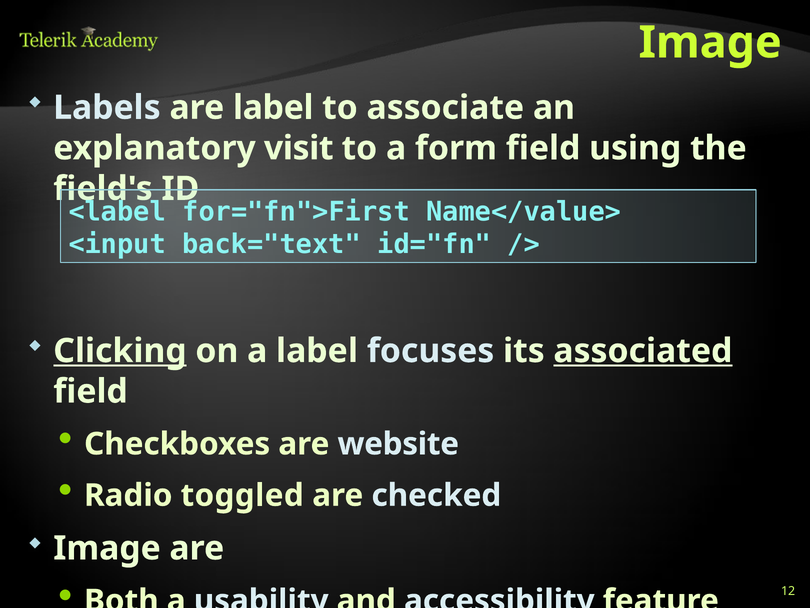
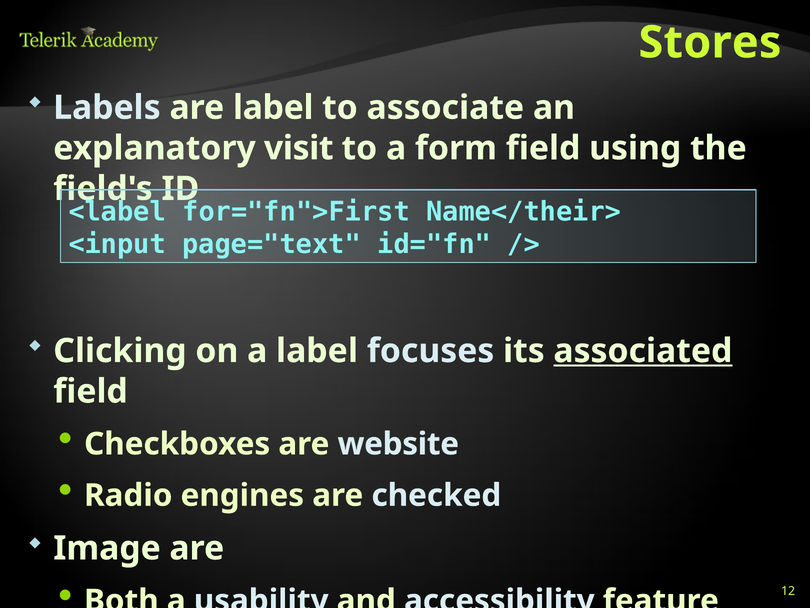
Image at (710, 43): Image -> Stores
Name</value>: Name</value> -> Name</their>
back="text: back="text -> page="text
Clicking underline: present -> none
toggled: toggled -> engines
